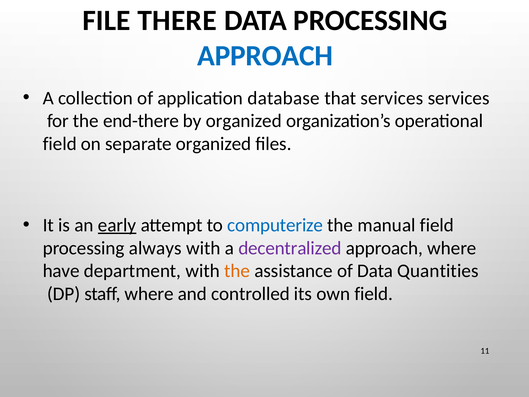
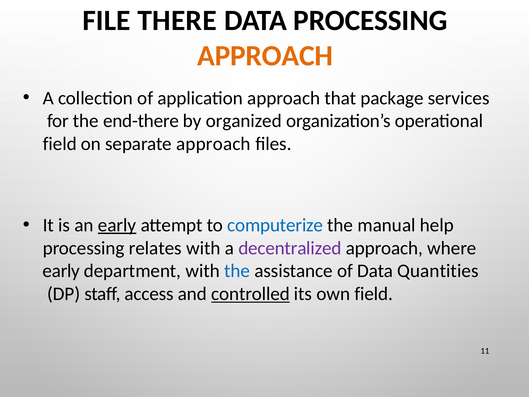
APPROACH at (265, 56) colour: blue -> orange
application database: database -> approach
that services: services -> package
separate organized: organized -> approach
manual field: field -> help
always: always -> relates
have at (61, 271): have -> early
the at (237, 271) colour: orange -> blue
staff where: where -> access
controlled underline: none -> present
